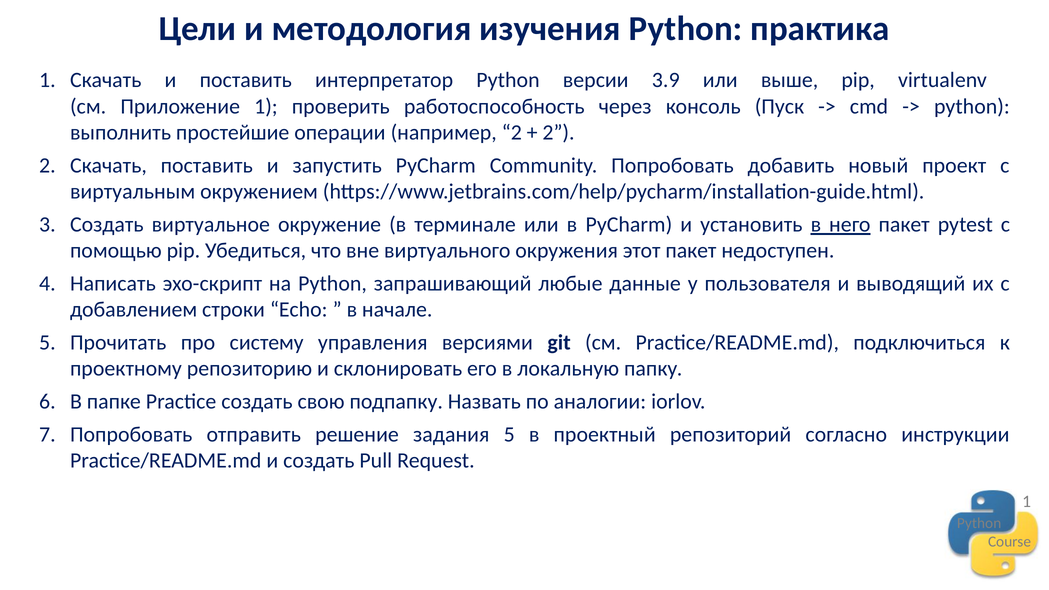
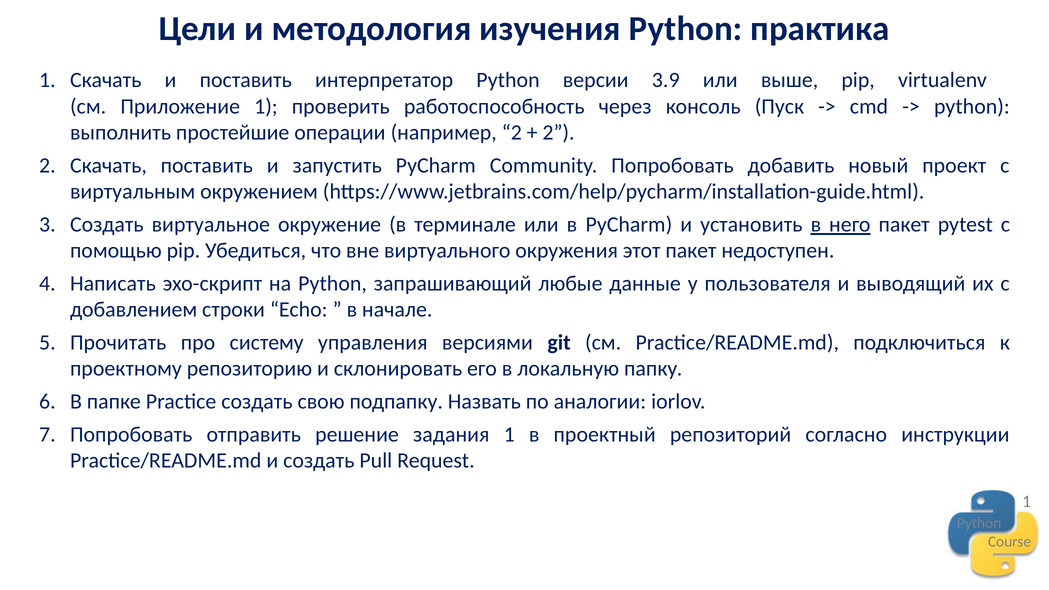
задания 5: 5 -> 1
